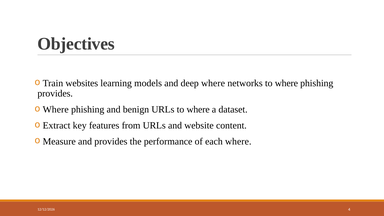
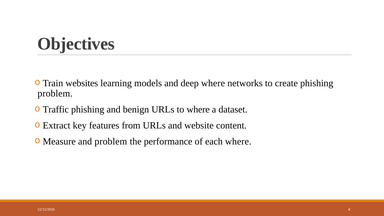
networks to where: where -> create
provides at (55, 94): provides -> problem
Where at (56, 110): Where -> Traffic
and provides: provides -> problem
